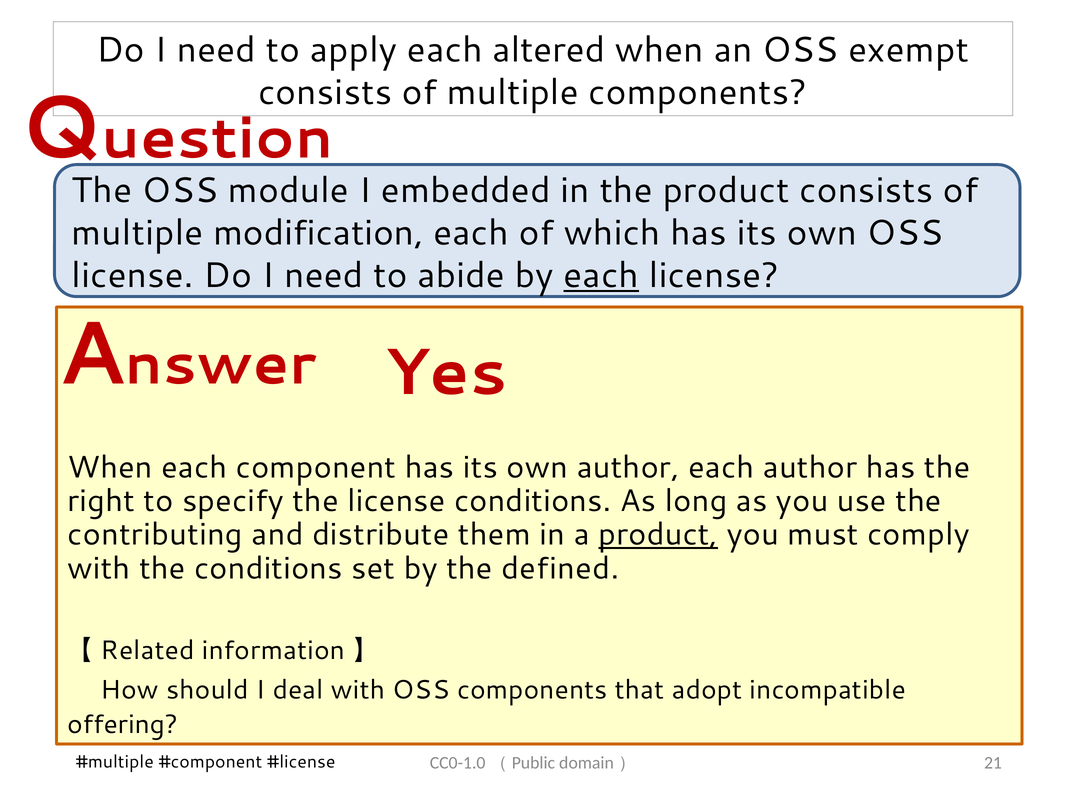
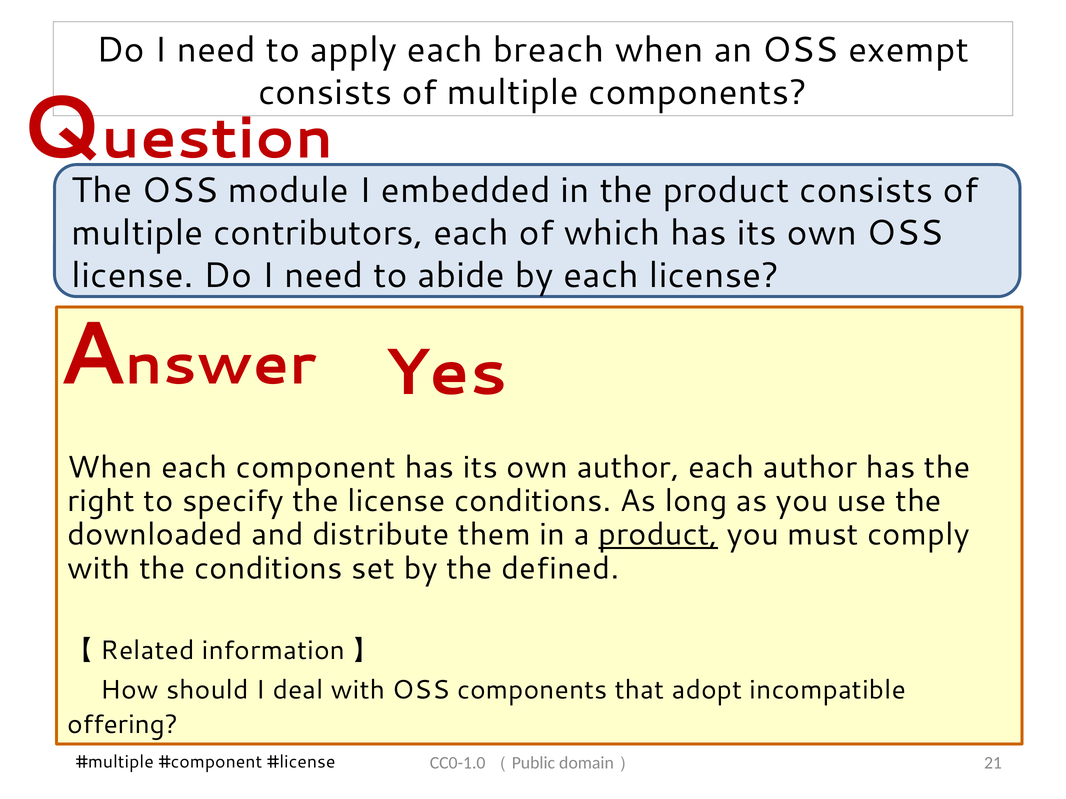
altered: altered -> breach
modification: modification -> contributors
each at (601, 276) underline: present -> none
contributing: contributing -> downloaded
